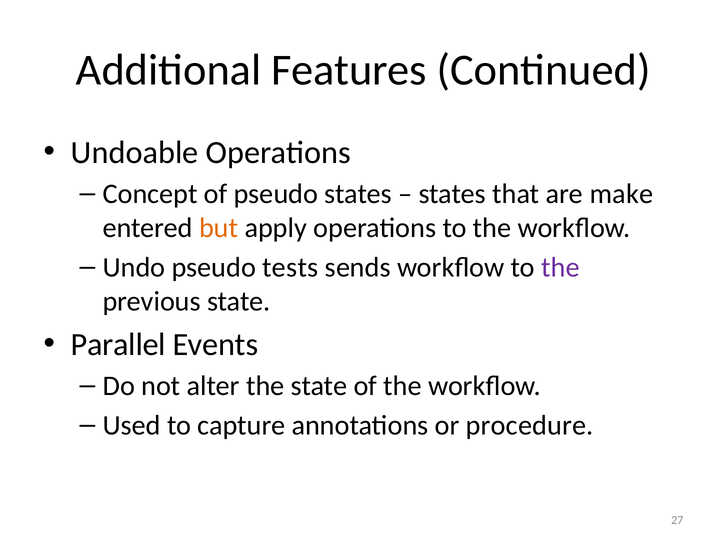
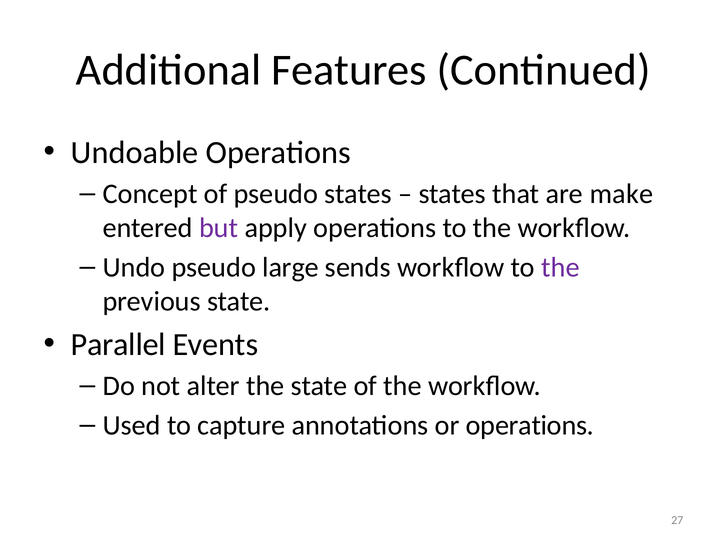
but colour: orange -> purple
tests: tests -> large
or procedure: procedure -> operations
